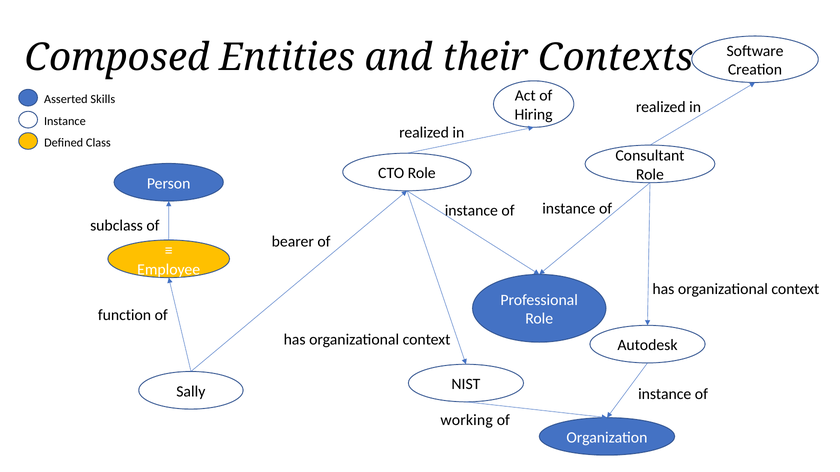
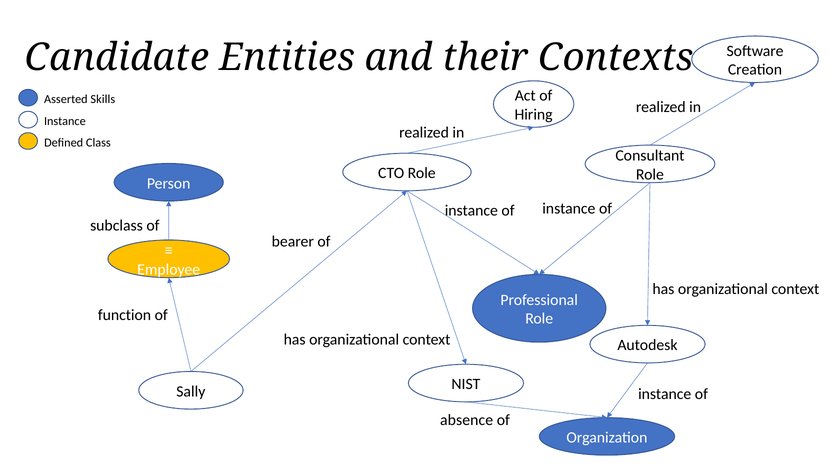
Composed: Composed -> Candidate
working: working -> absence
